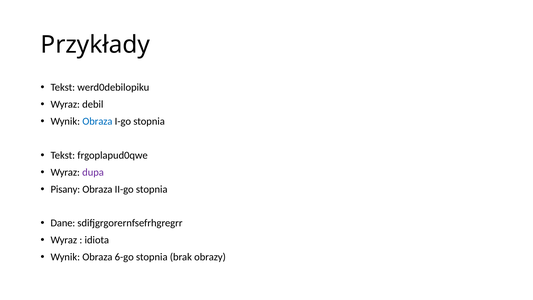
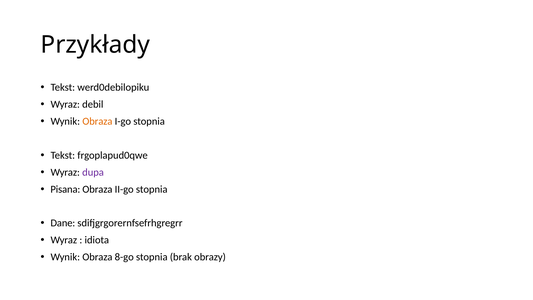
Obraza at (97, 121) colour: blue -> orange
Pisany: Pisany -> Pisana
6-go: 6-go -> 8-go
